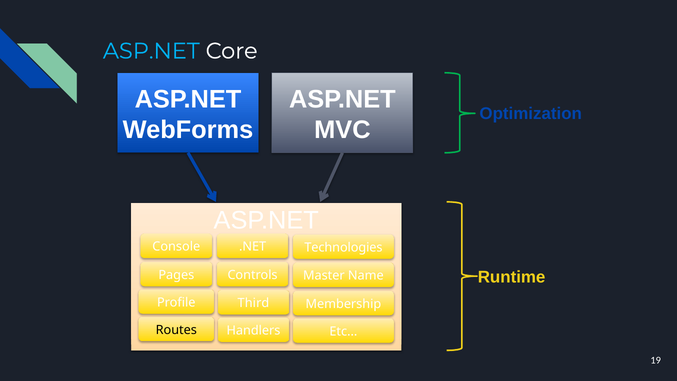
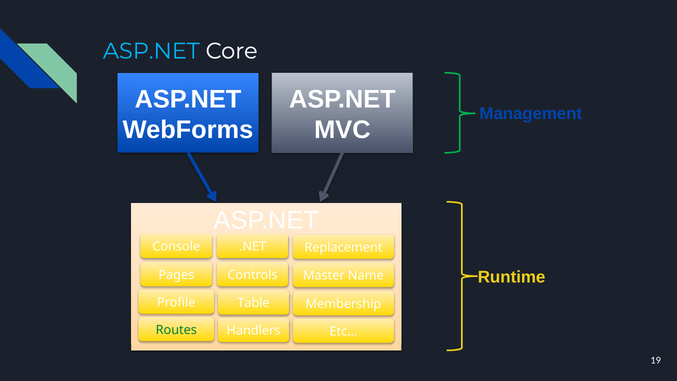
Optimization: Optimization -> Management
Technologies: Technologies -> Replacement
Third: Third -> Table
Routes colour: black -> green
